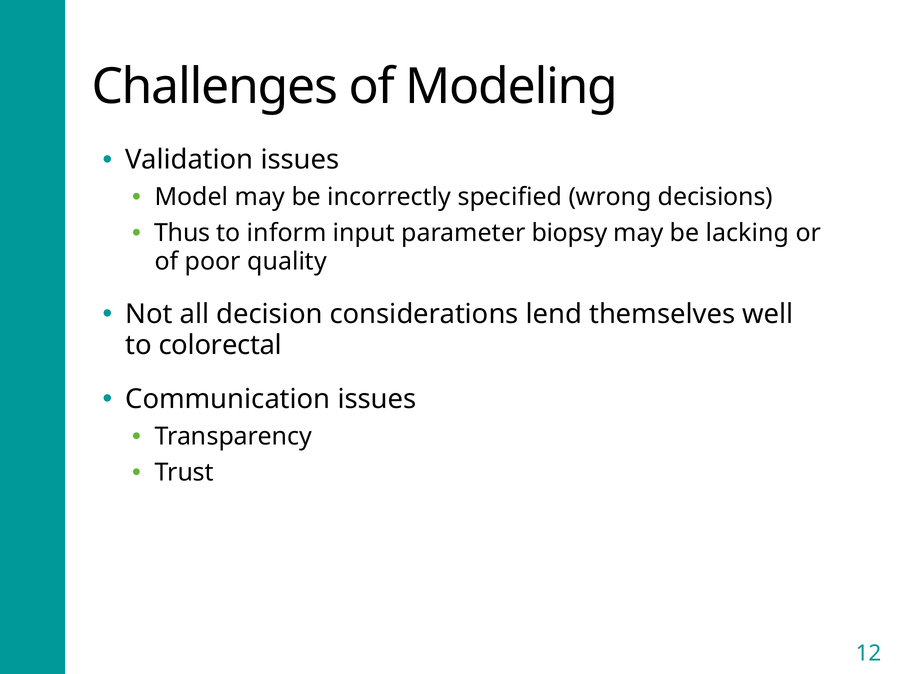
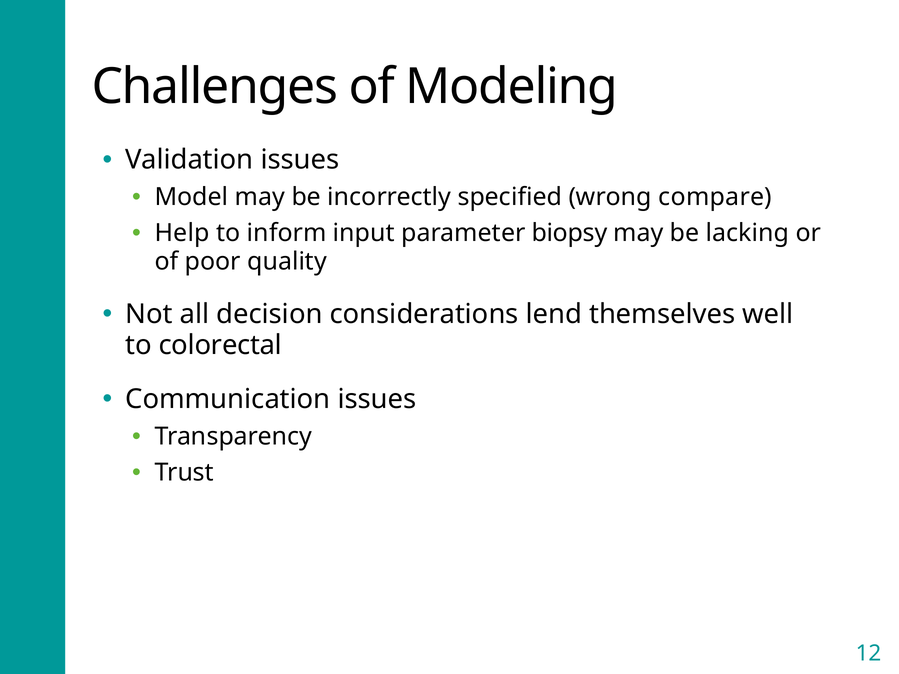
decisions: decisions -> compare
Thus: Thus -> Help
